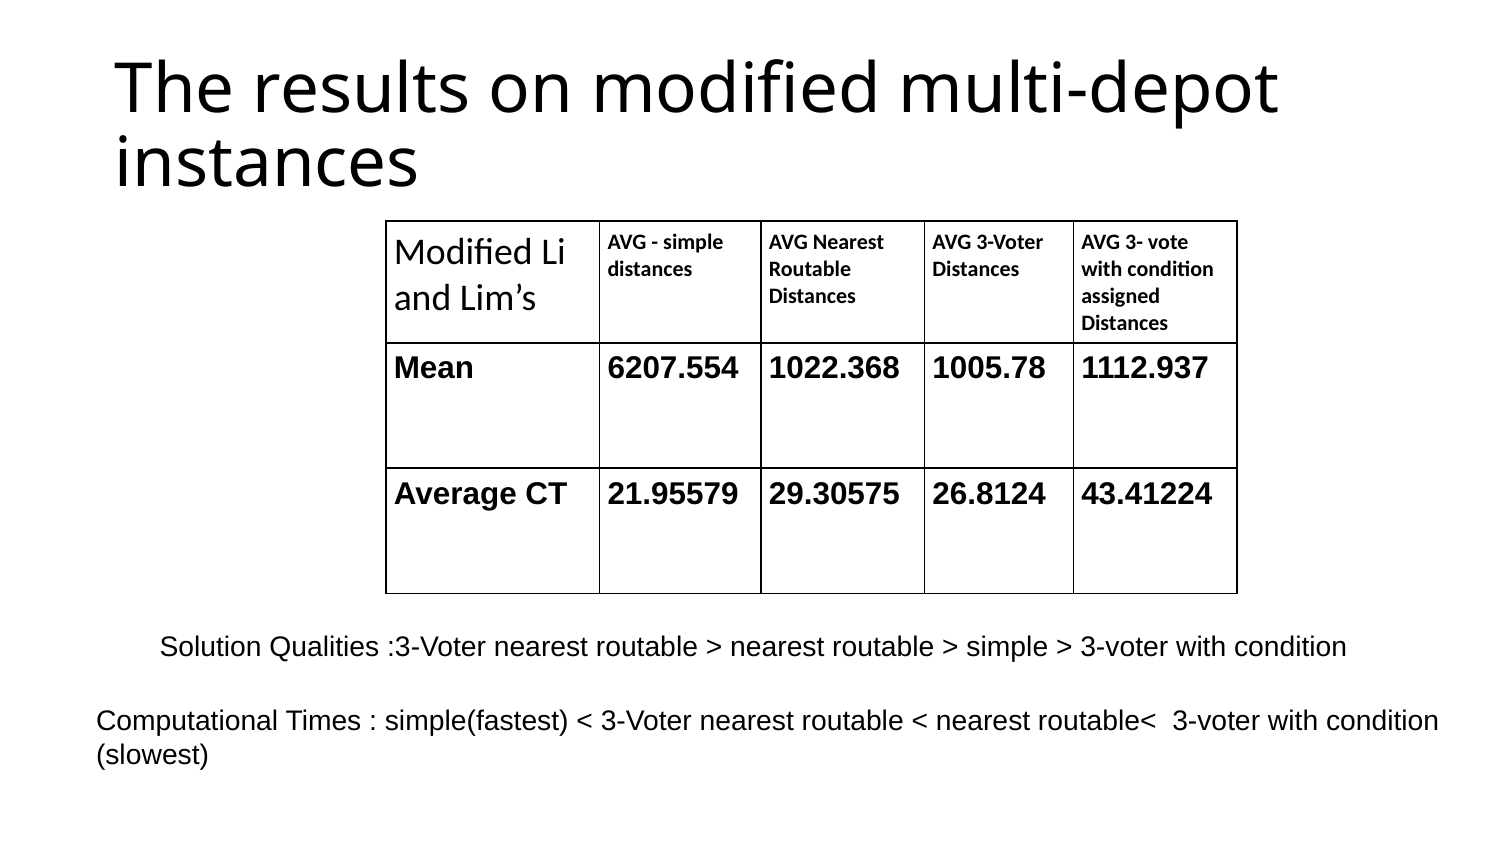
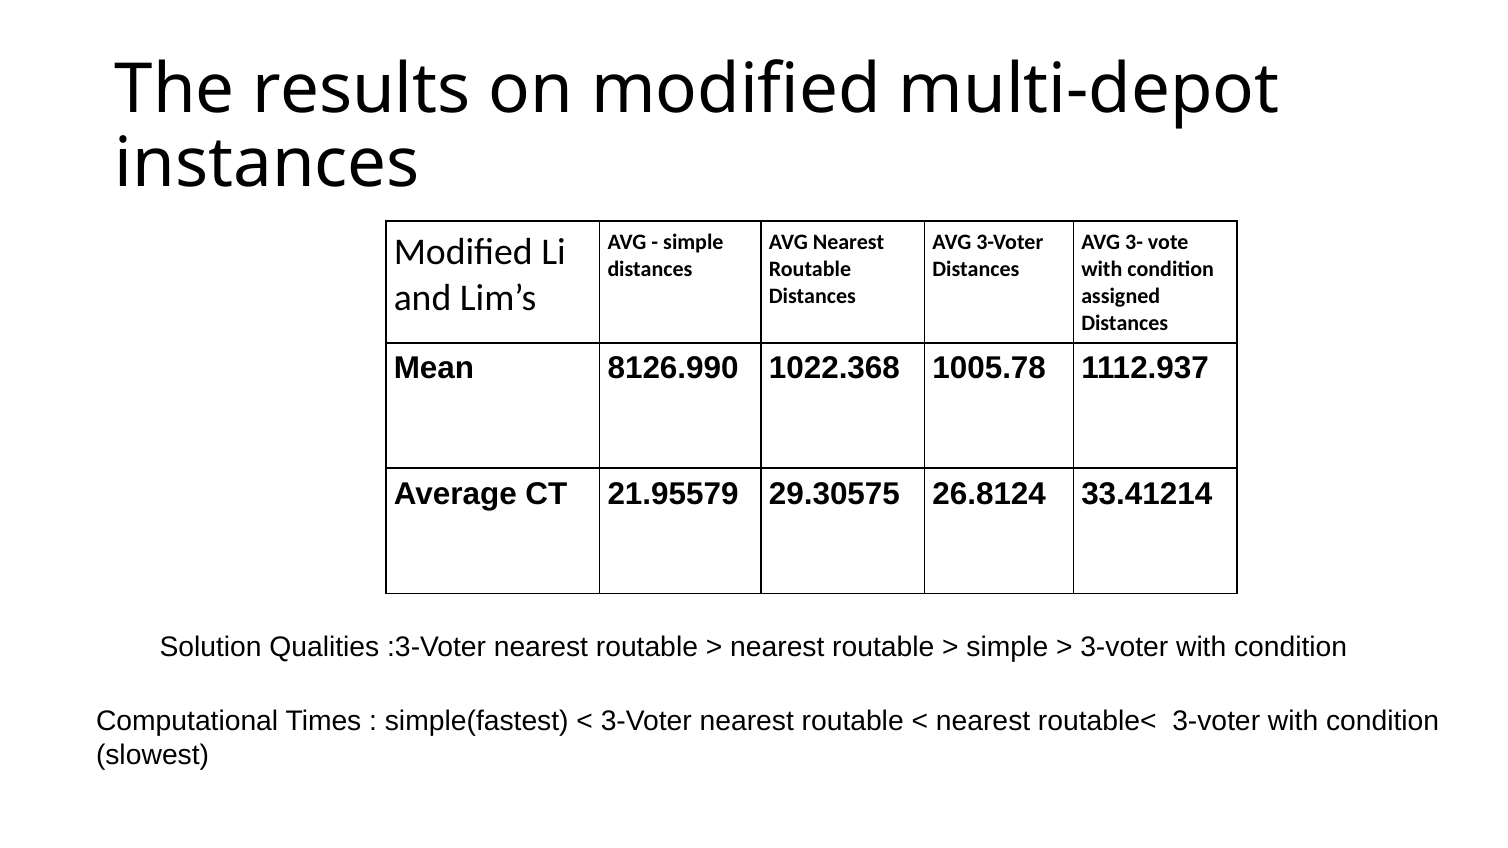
6207.554: 6207.554 -> 8126.990
43.41224: 43.41224 -> 33.41214
